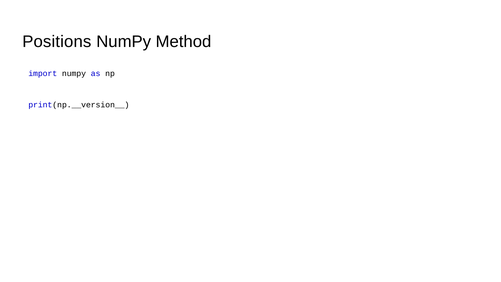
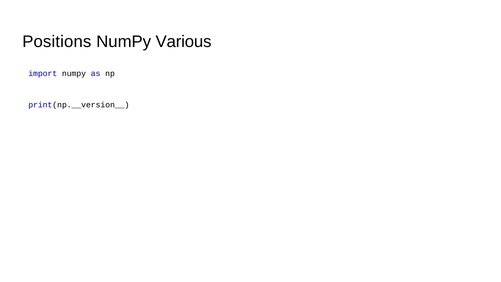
Method: Method -> Various
